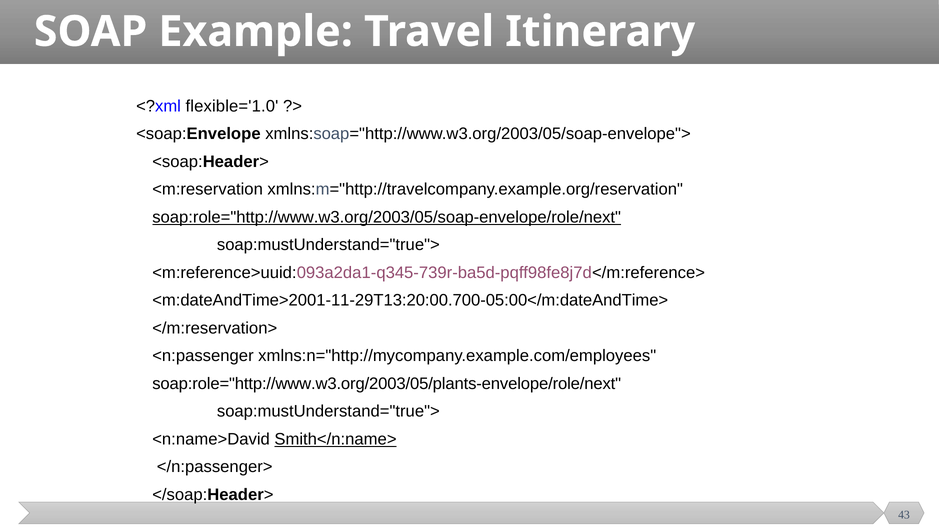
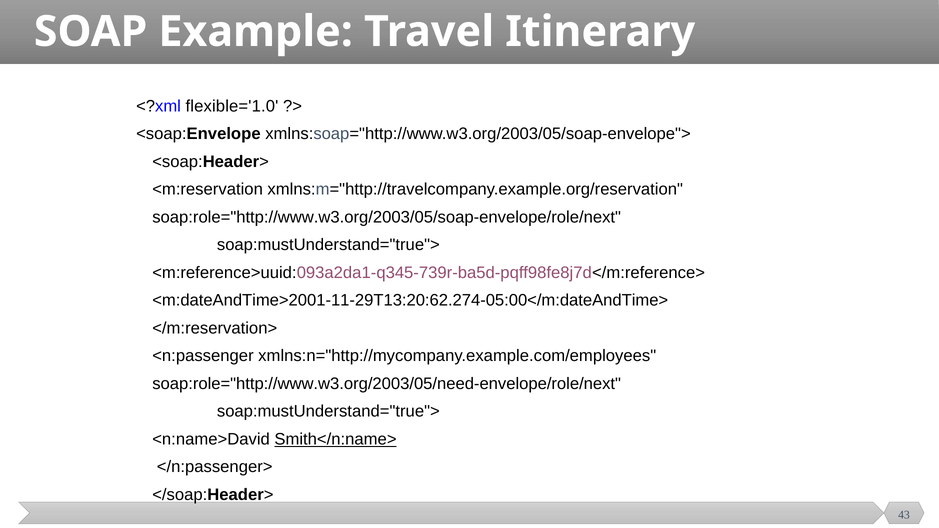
soap:role="http://www.w3.org/2003/05/soap-envelope/role/next underline: present -> none
<m:dateAndTime>2001-11-29T13:20:00.700-05:00</m:dateAndTime>: <m:dateAndTime>2001-11-29T13:20:00.700-05:00</m:dateAndTime> -> <m:dateAndTime>2001-11-29T13:20:62.274-05:00</m:dateAndTime>
soap:role="http://www.w3.org/2003/05/plants-envelope/role/next: soap:role="http://www.w3.org/2003/05/plants-envelope/role/next -> soap:role="http://www.w3.org/2003/05/need-envelope/role/next
